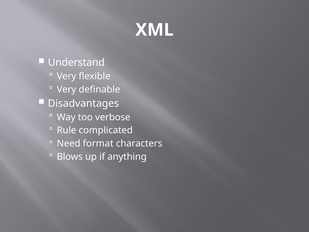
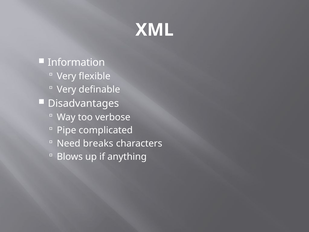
Understand: Understand -> Information
Rule: Rule -> Pipe
format: format -> breaks
